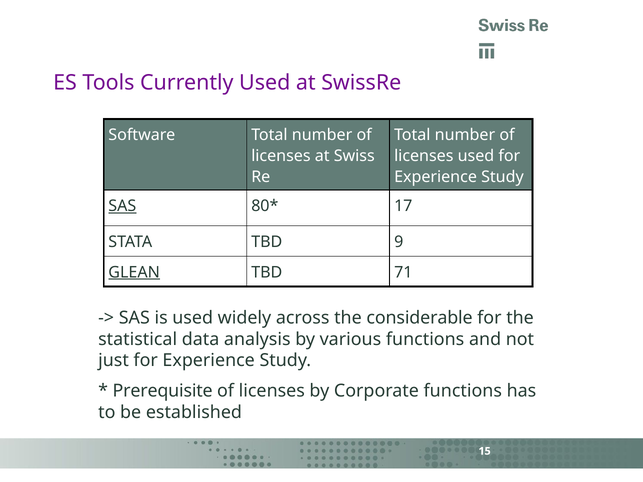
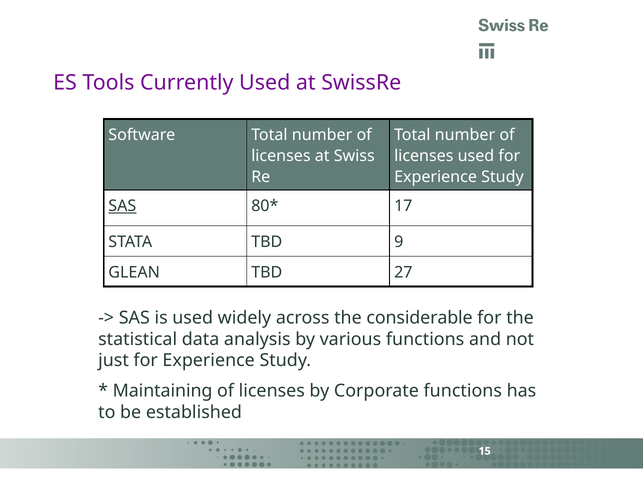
GLEAN underline: present -> none
71: 71 -> 27
Prerequisite: Prerequisite -> Maintaining
